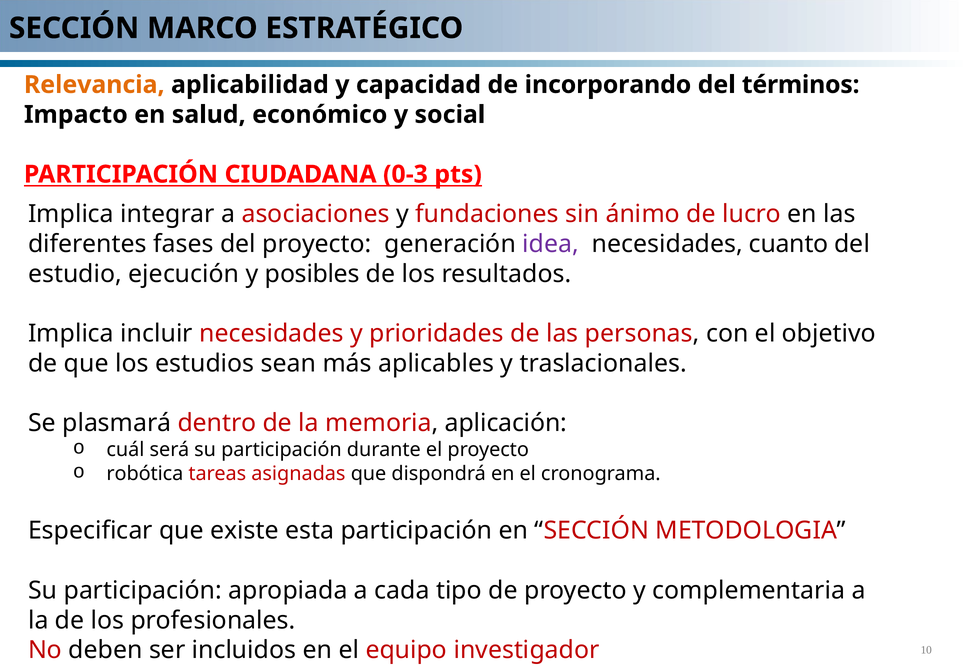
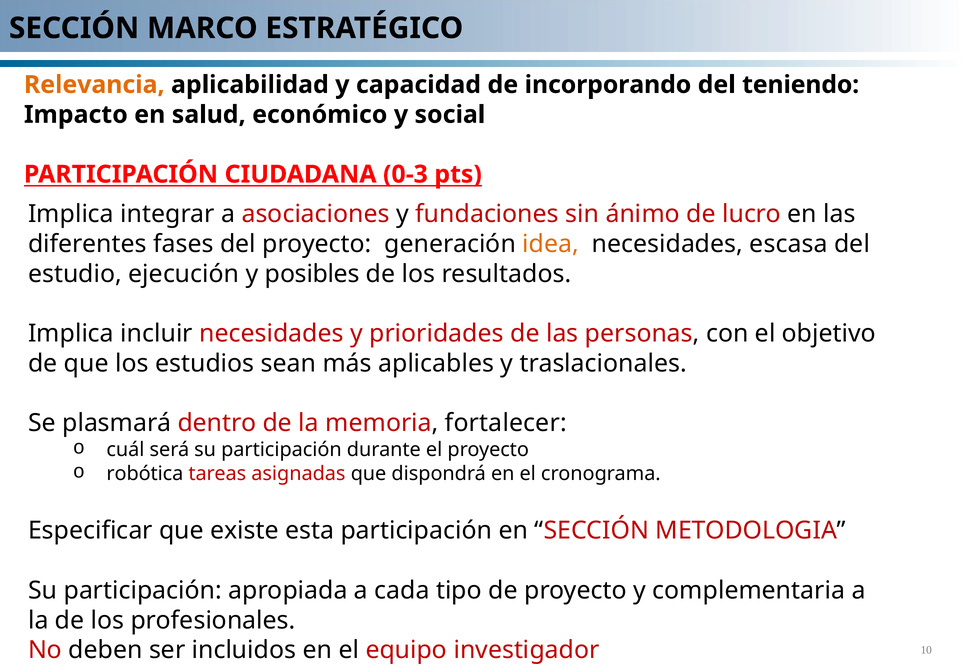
términos: términos -> teniendo
idea colour: purple -> orange
cuanto: cuanto -> escasa
aplicación: aplicación -> fortalecer
